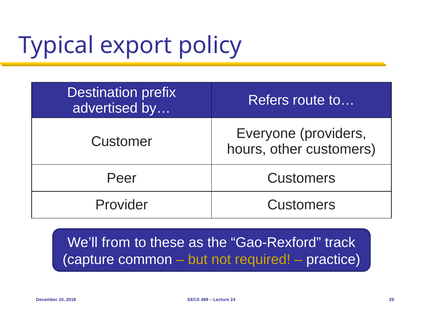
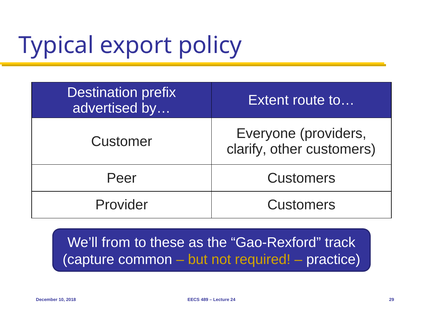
Refers: Refers -> Extent
hours: hours -> clarify
